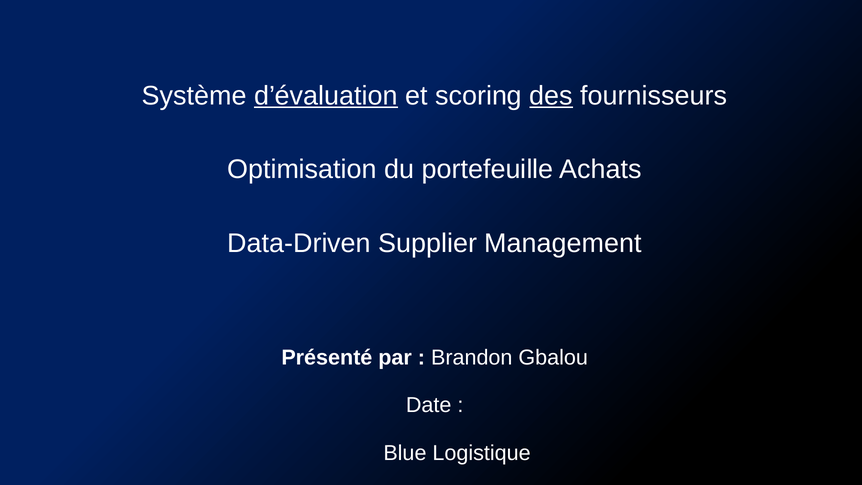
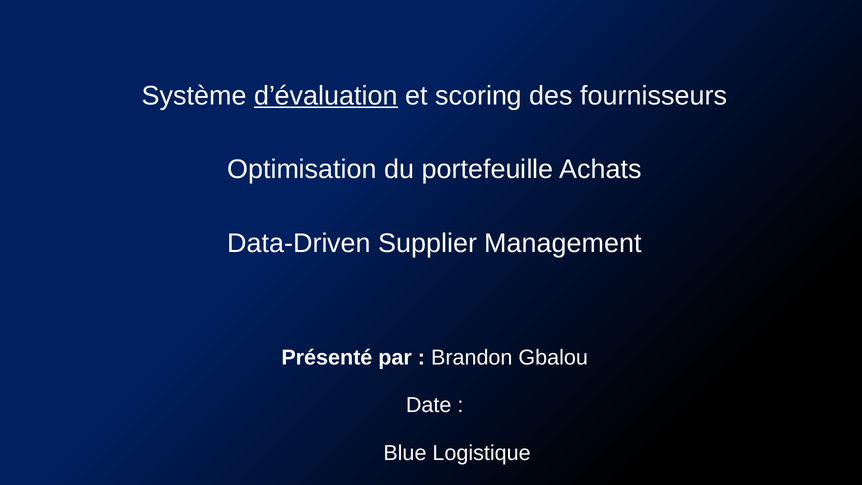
des underline: present -> none
